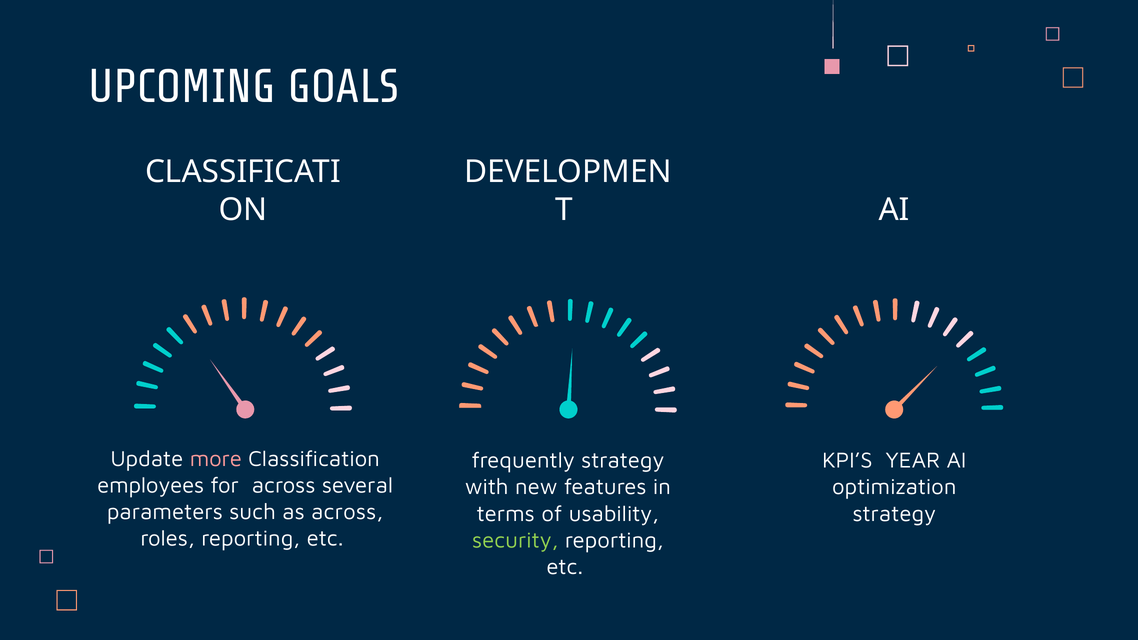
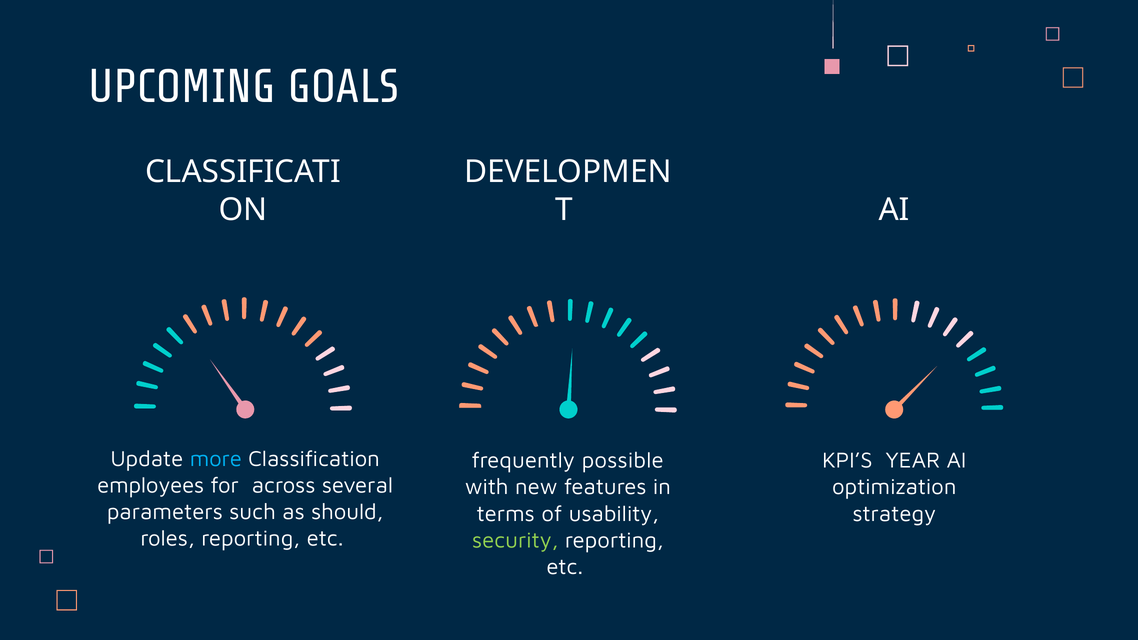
more colour: pink -> light blue
frequently strategy: strategy -> possible
as across: across -> should
